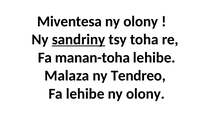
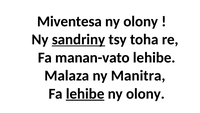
manan-toha: manan-toha -> manan-vato
Tendreo: Tendreo -> Manitra
lehibe at (85, 93) underline: none -> present
